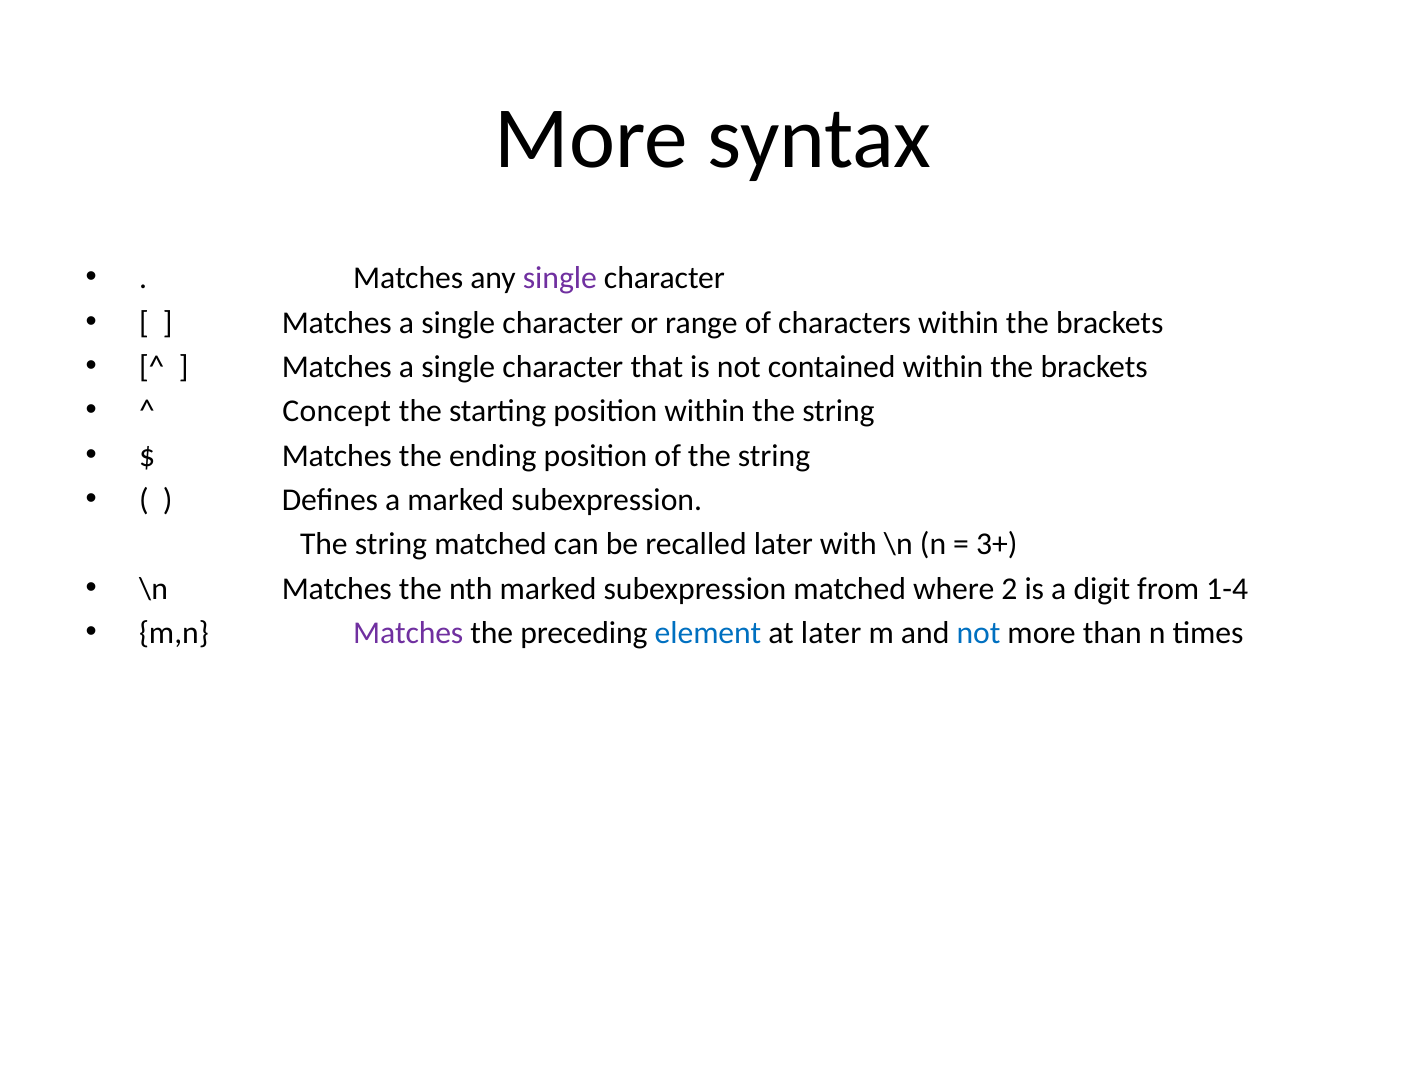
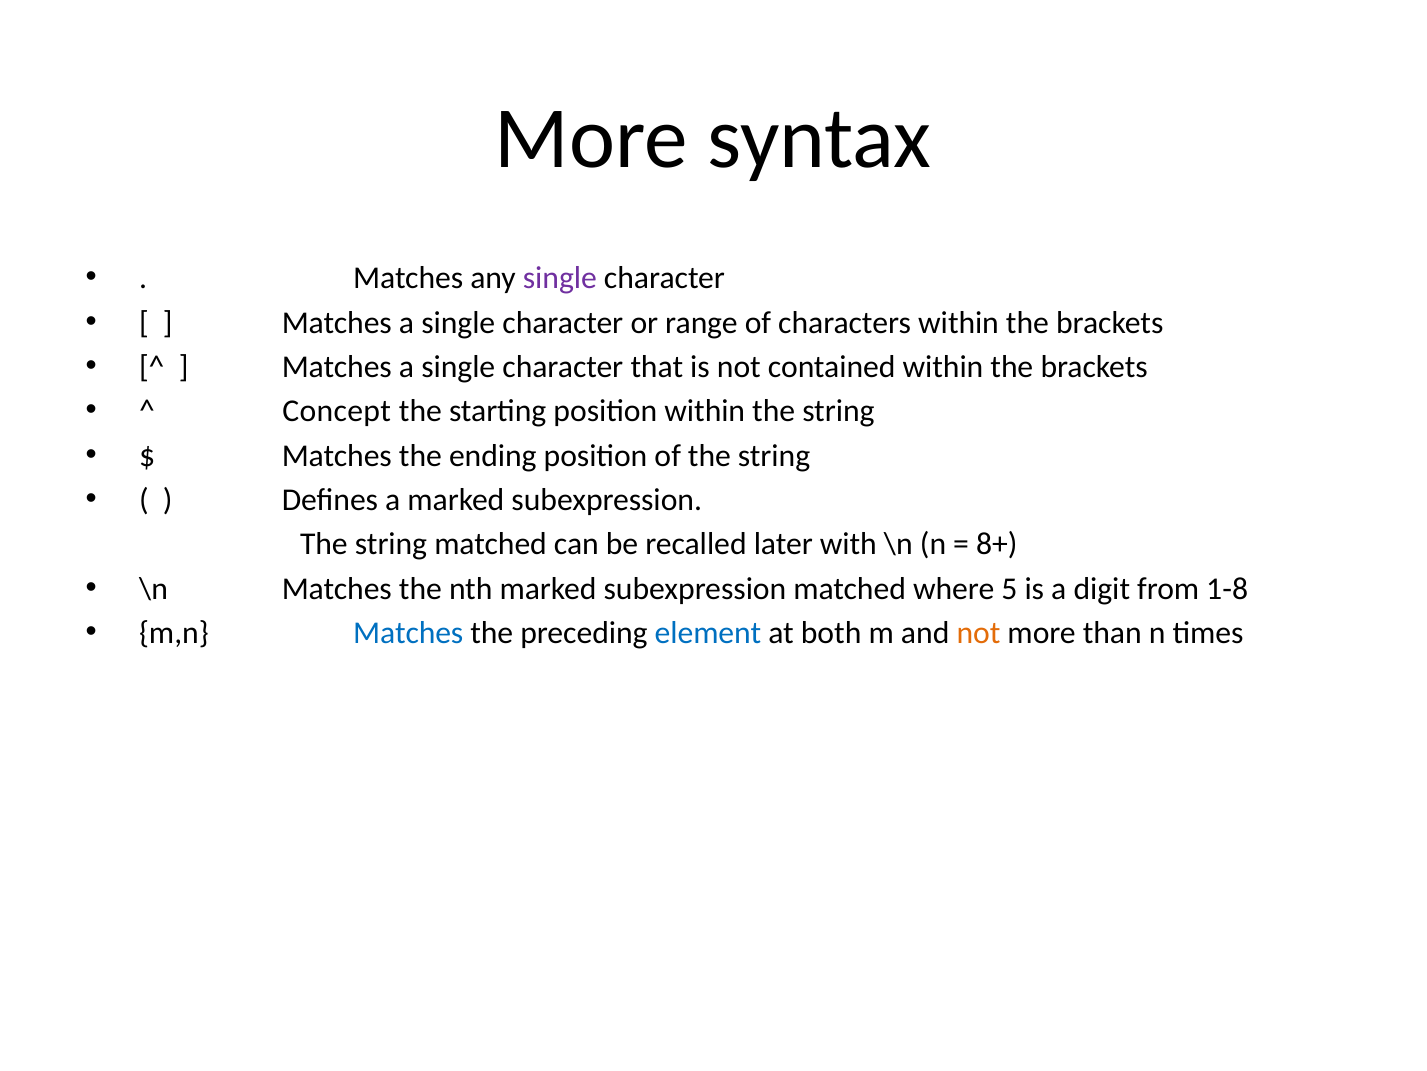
3+: 3+ -> 8+
2: 2 -> 5
1-4: 1-4 -> 1-8
Matches at (408, 633) colour: purple -> blue
at later: later -> both
not at (978, 633) colour: blue -> orange
